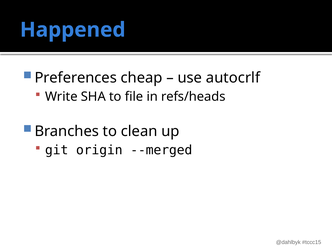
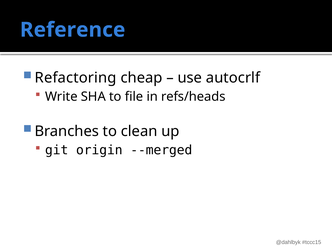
Happened: Happened -> Reference
Preferences: Preferences -> Refactoring
